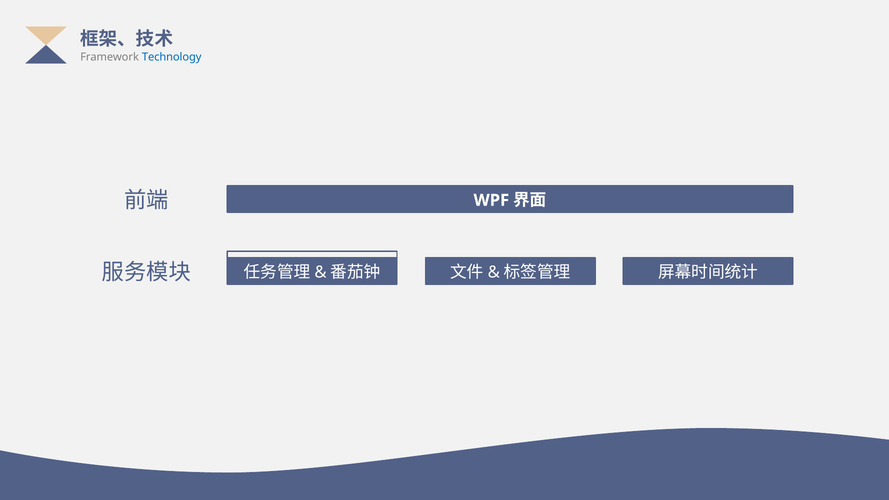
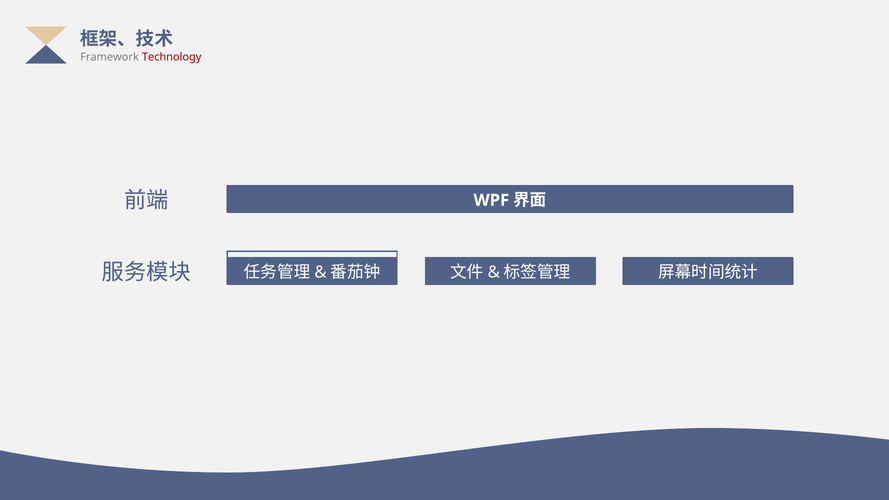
Technology colour: blue -> red
